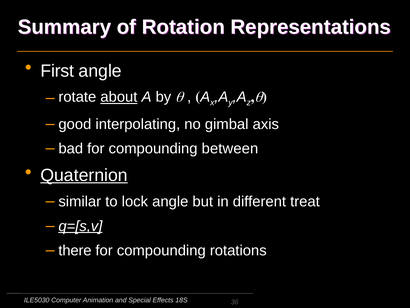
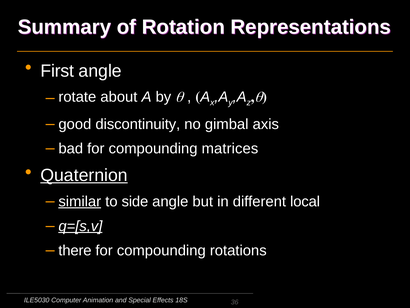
about underline: present -> none
interpolating: interpolating -> discontinuity
between: between -> matrices
similar underline: none -> present
lock: lock -> side
treat: treat -> local
